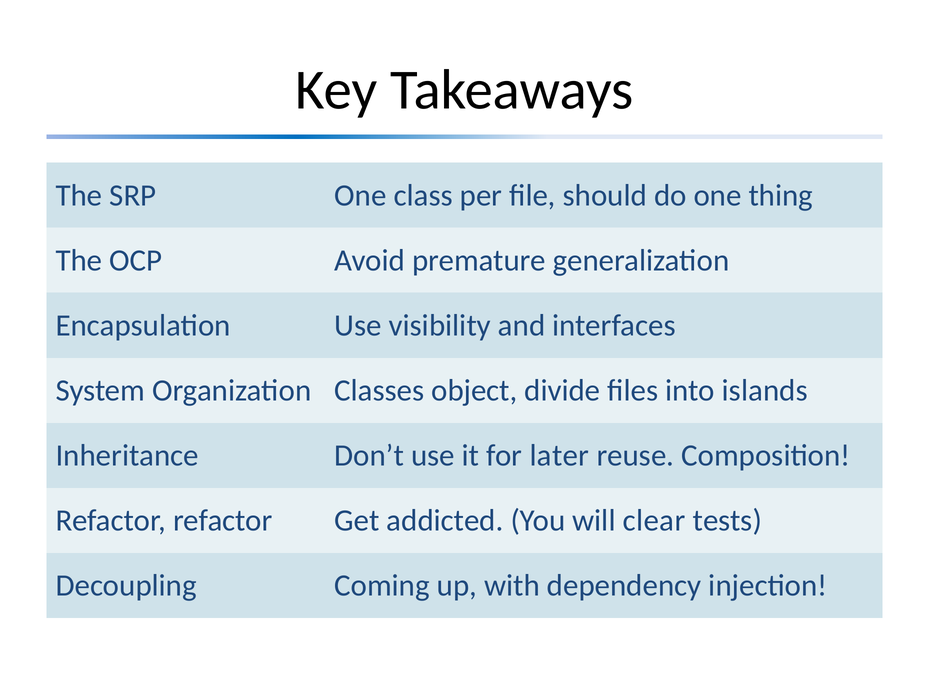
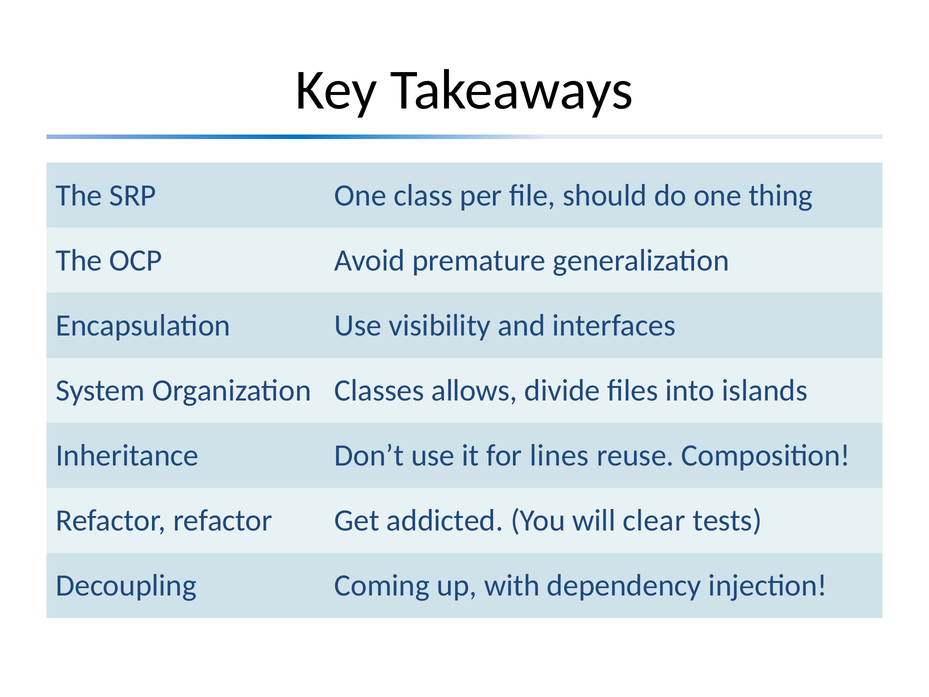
object: object -> allows
later: later -> lines
